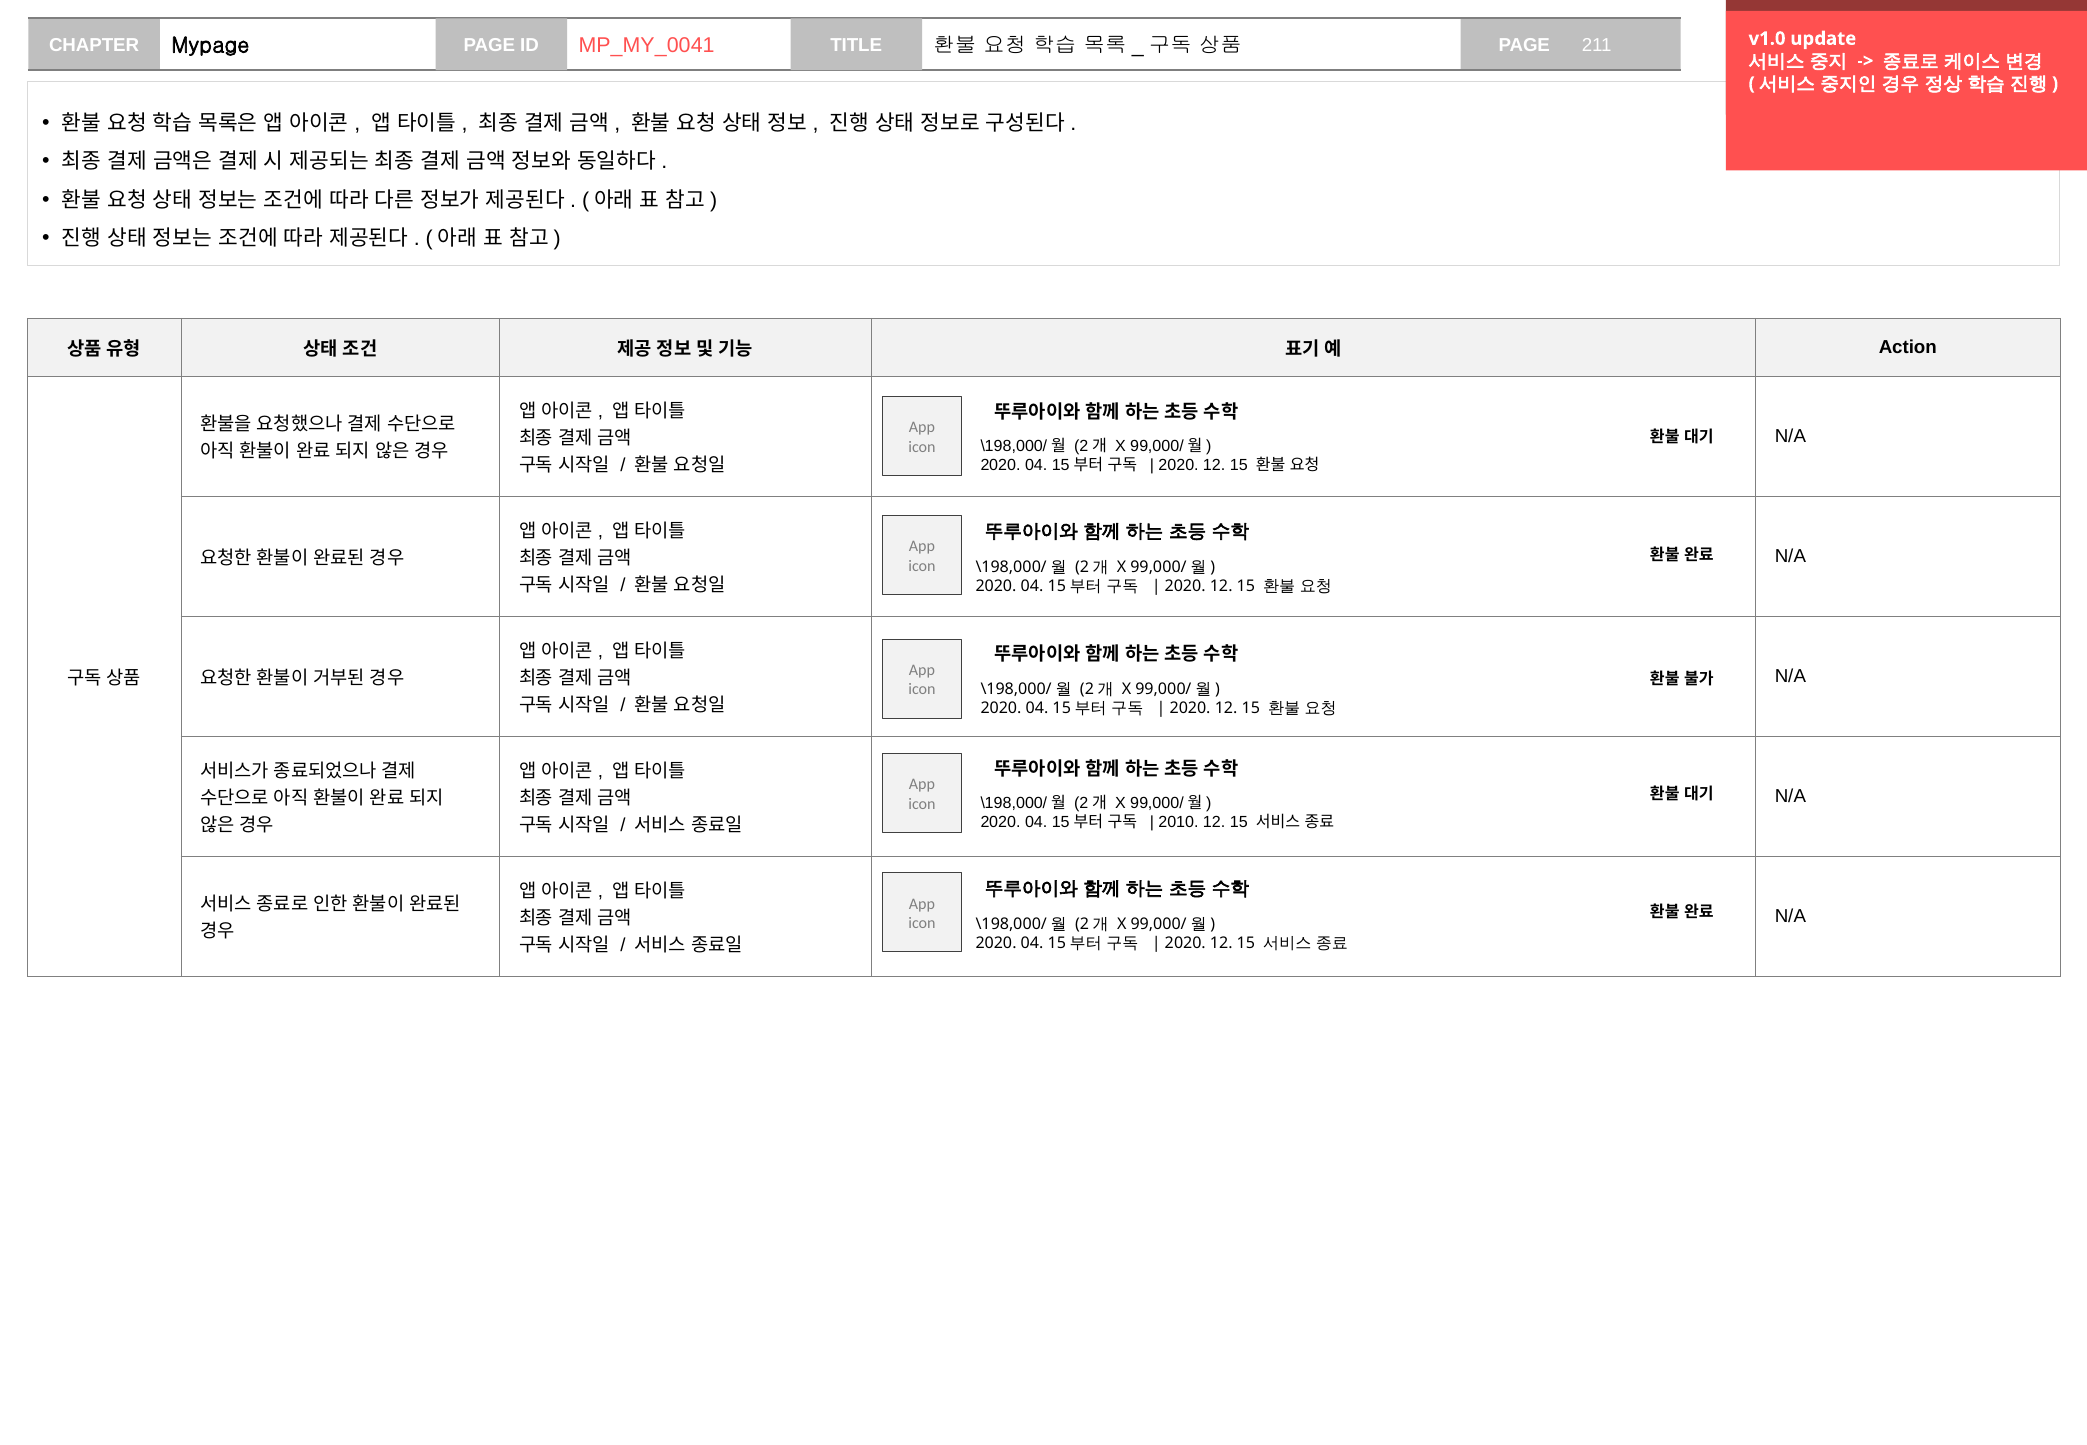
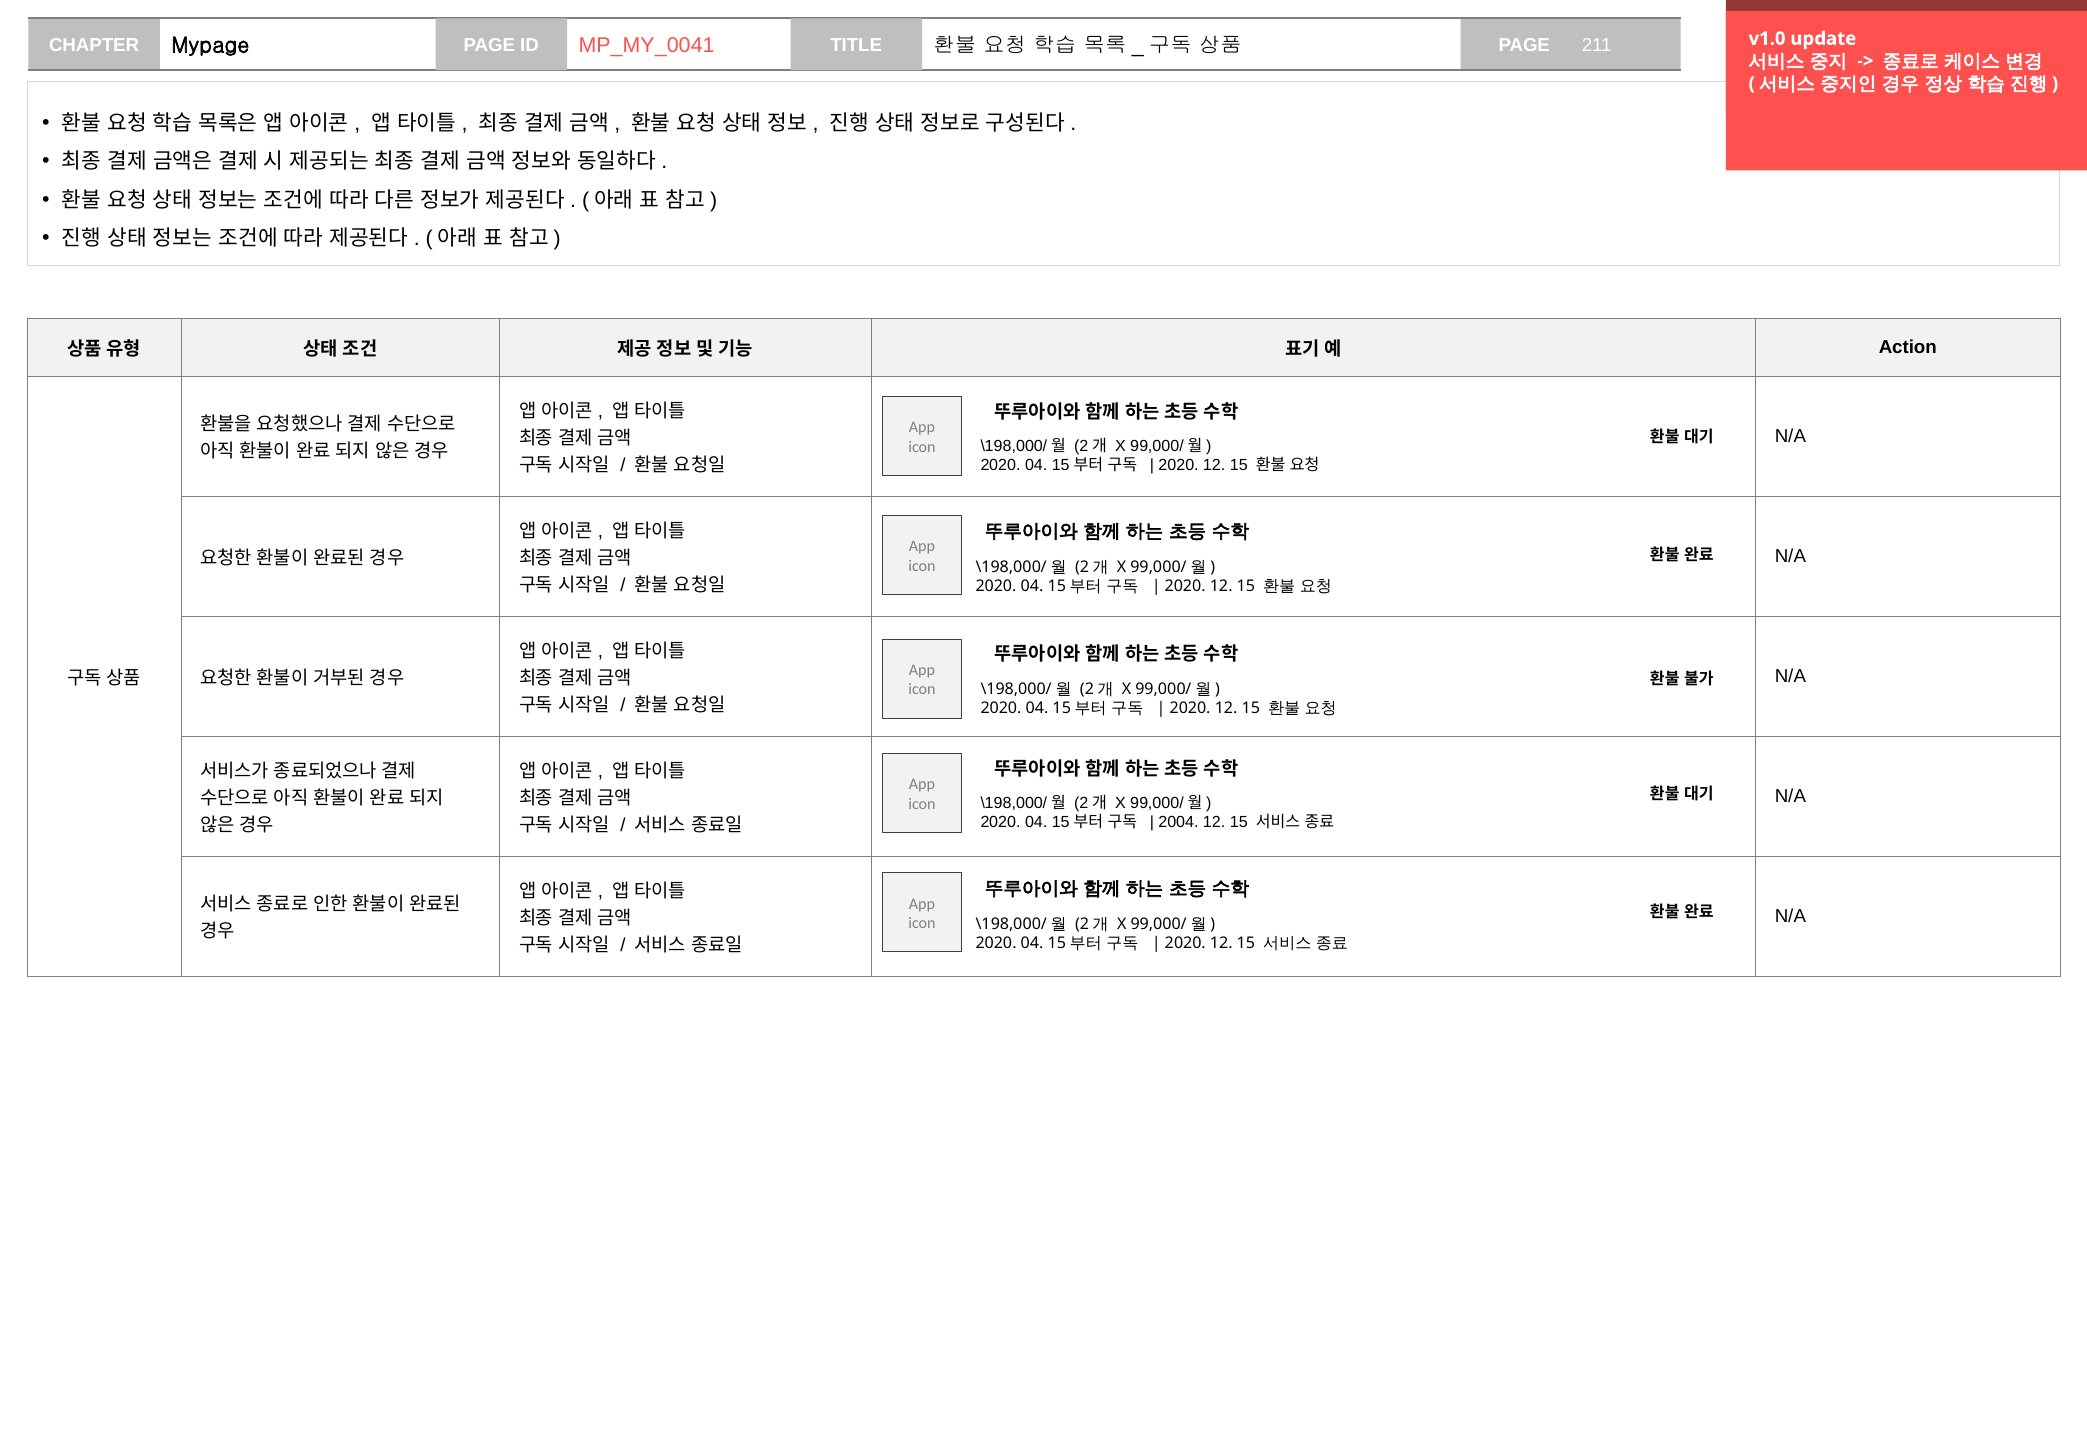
2010: 2010 -> 2004
